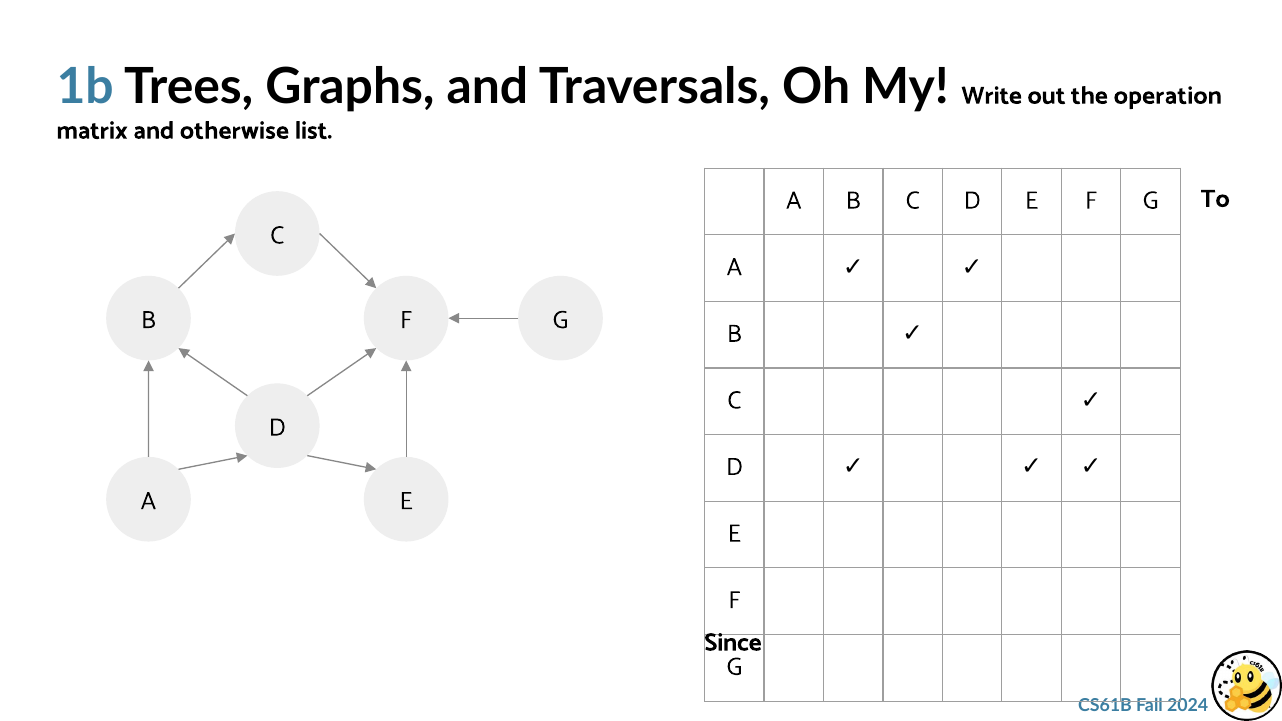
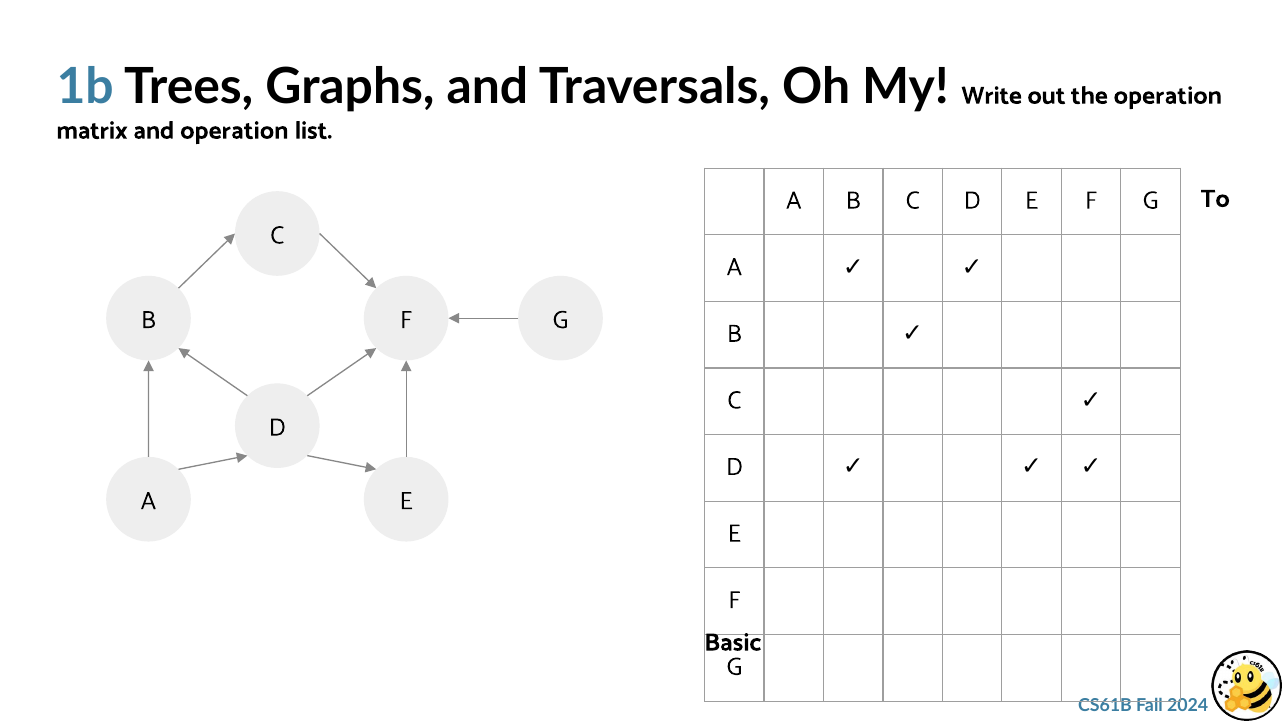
and otherwise: otherwise -> operation
Since: Since -> Basic
